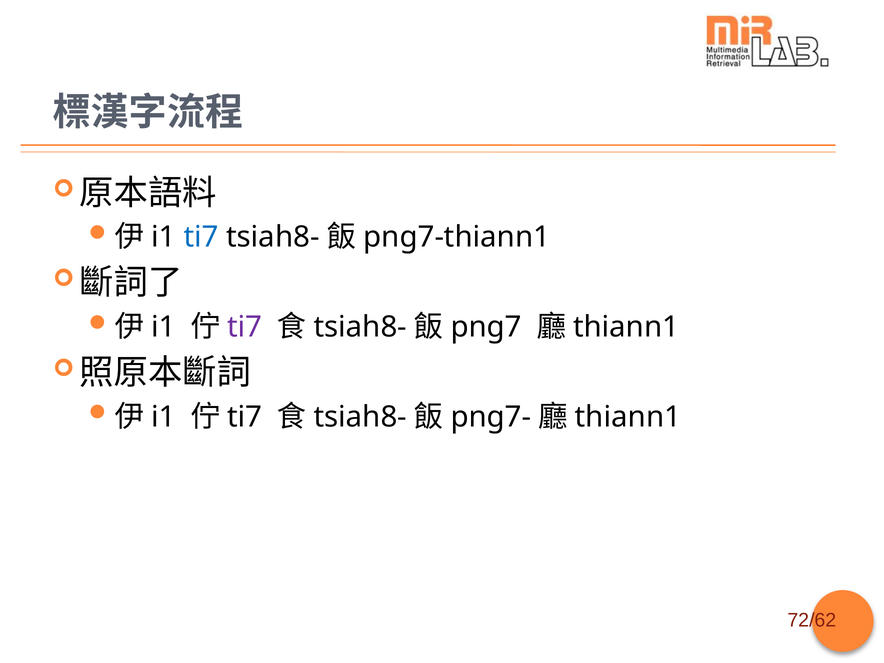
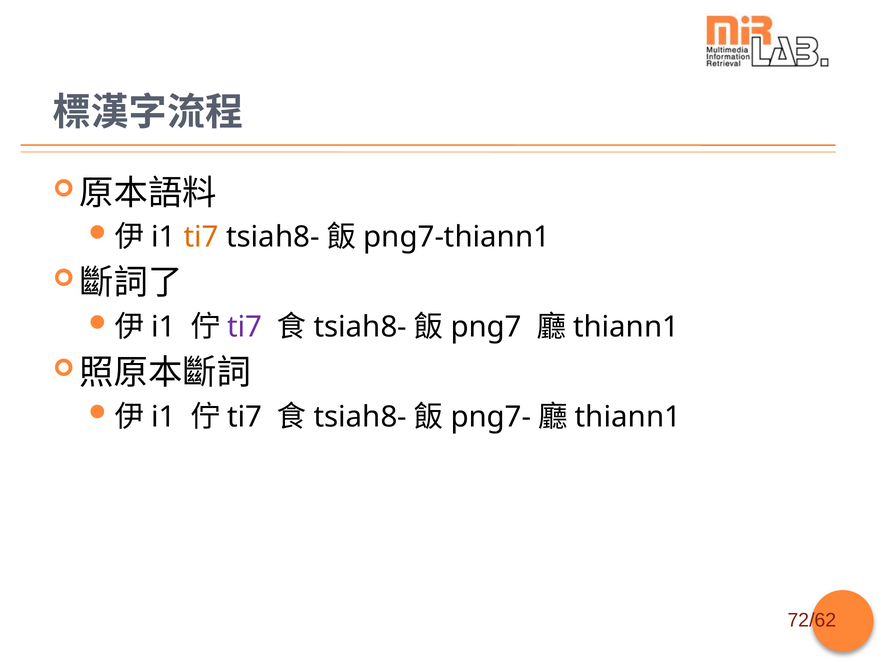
ti7 at (201, 237) colour: blue -> orange
